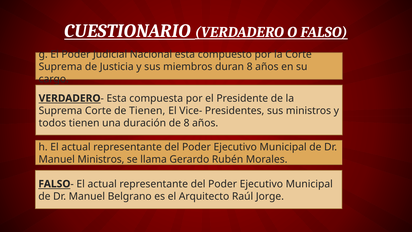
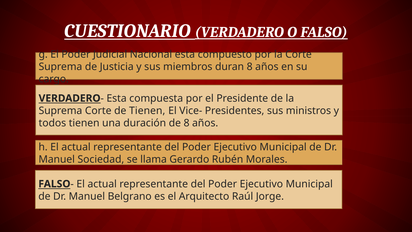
Manuel Ministros: Ministros -> Sociedad
